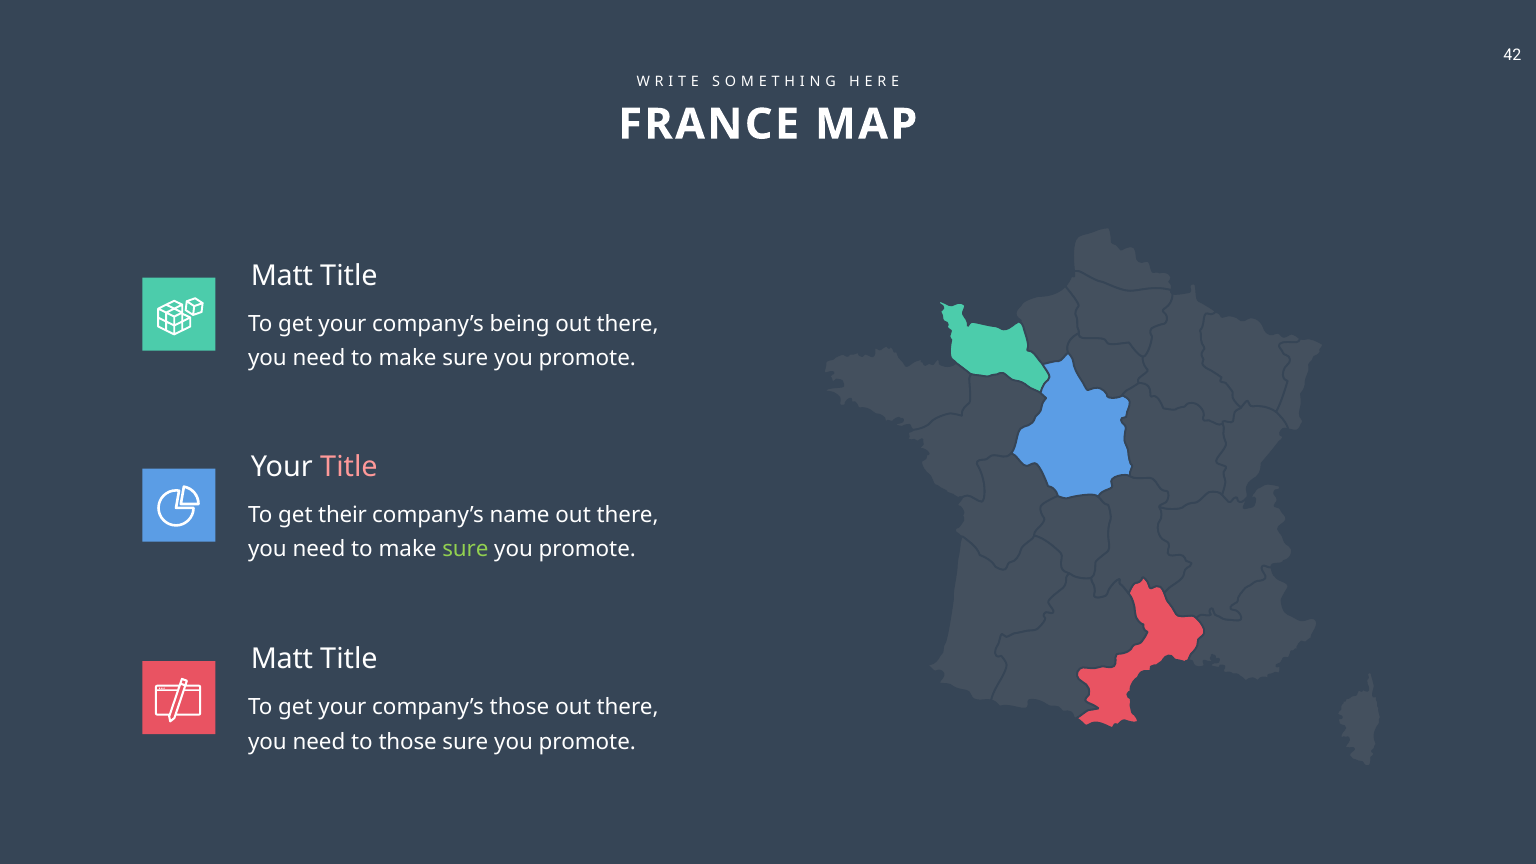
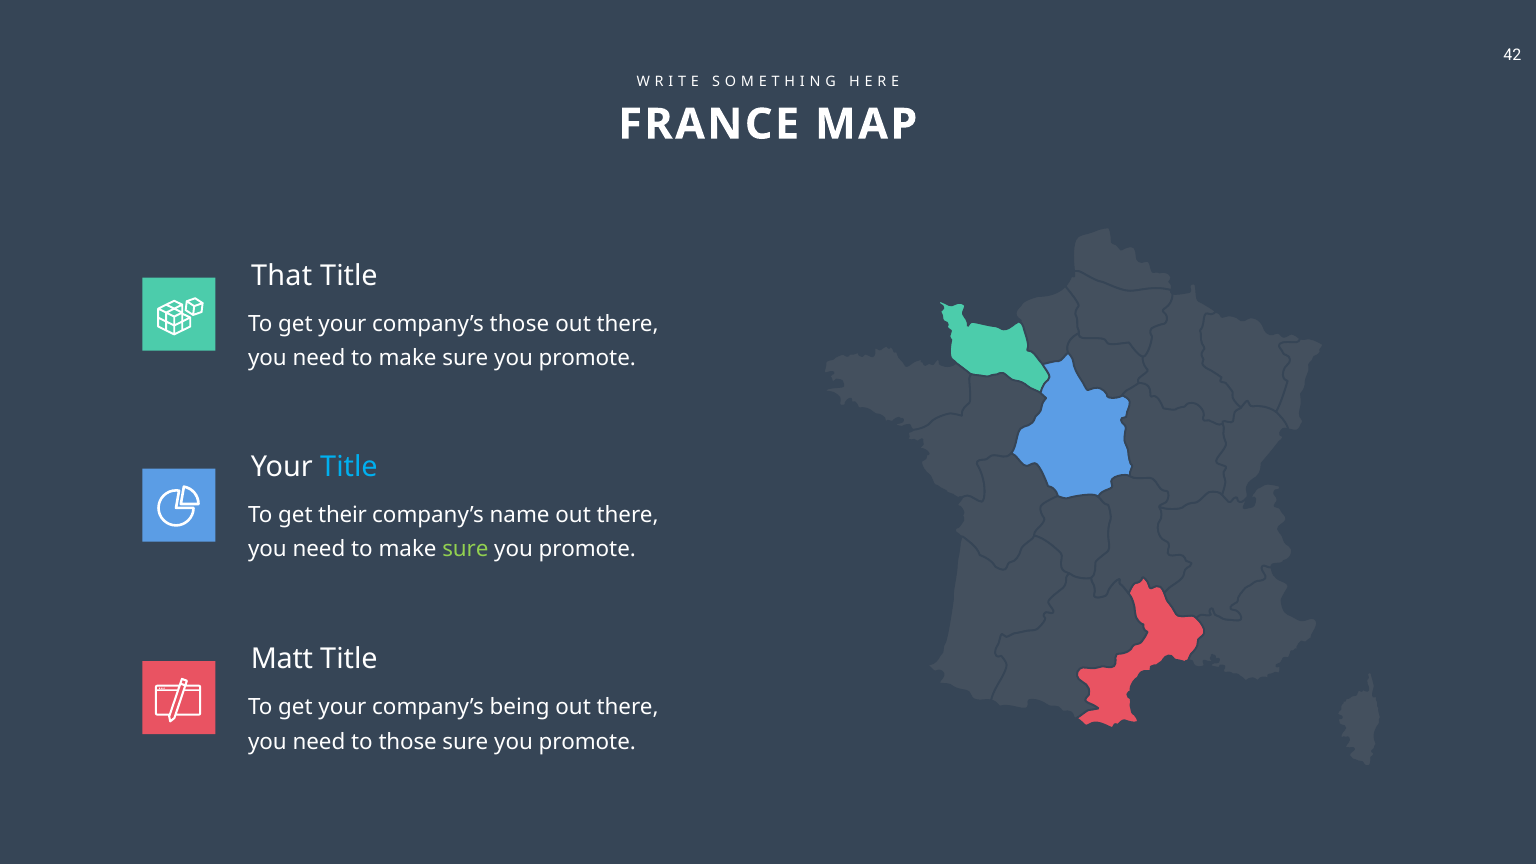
Matt at (282, 276): Matt -> That
company’s being: being -> those
Title at (349, 467) colour: pink -> light blue
company’s those: those -> being
